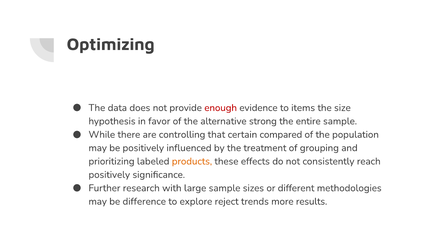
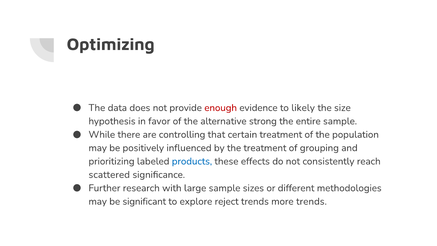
items: items -> likely
certain compared: compared -> treatment
products colour: orange -> blue
positively at (109, 175): positively -> scattered
difference: difference -> significant
more results: results -> trends
